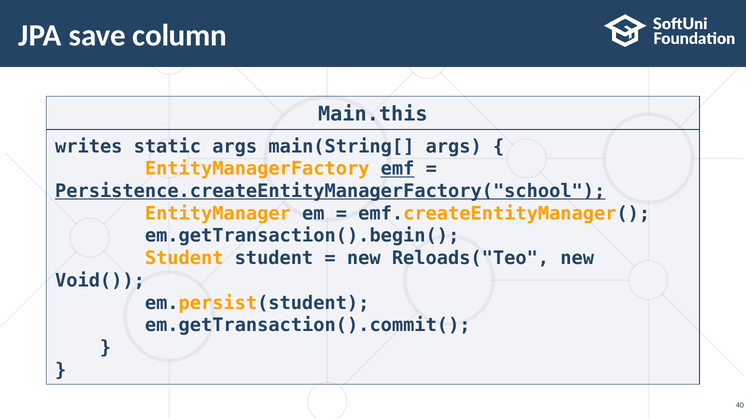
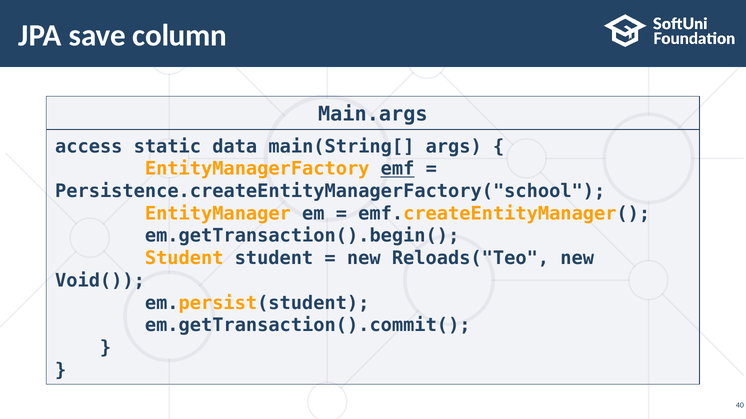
Main.this: Main.this -> Main.args
writes: writes -> access
static args: args -> data
Persistence.createEntityManagerFactory("school underline: present -> none
